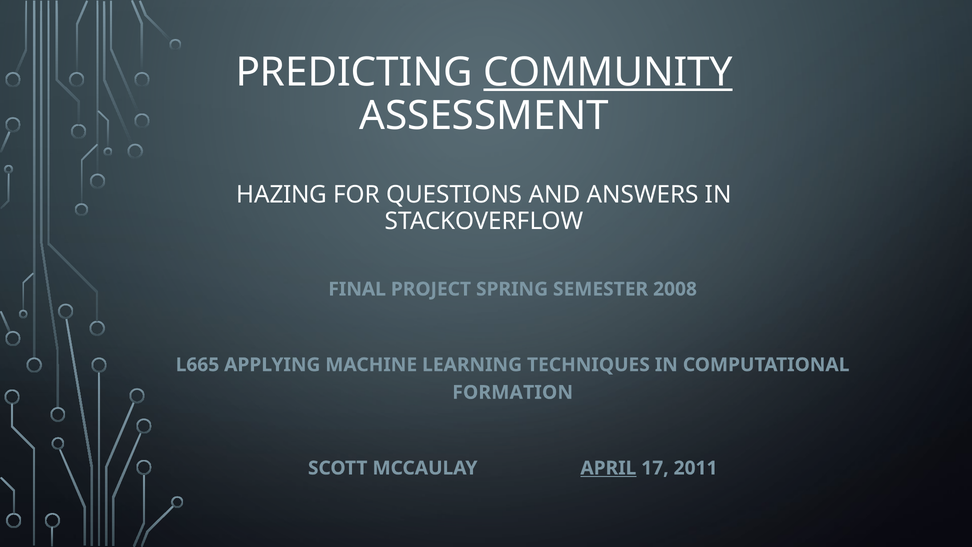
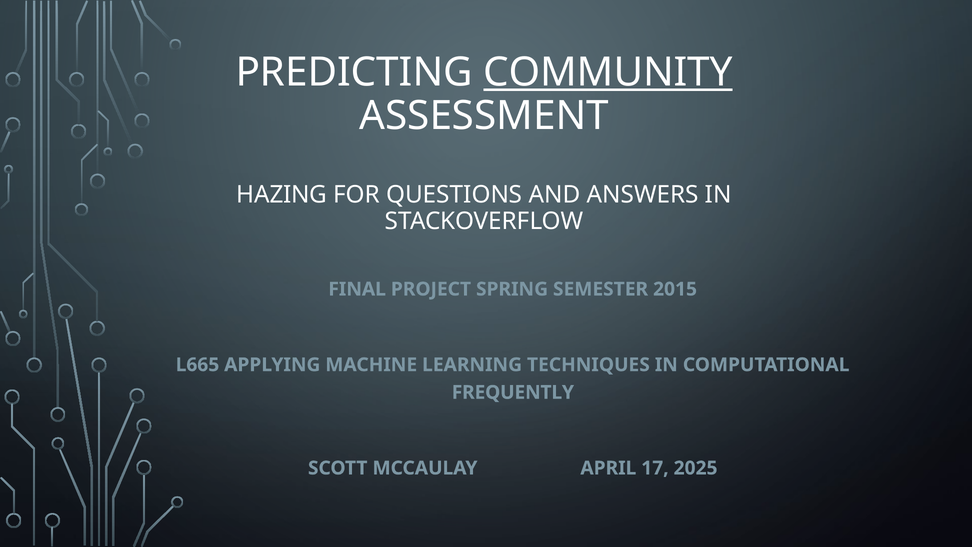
2008: 2008 -> 2015
FORMATION: FORMATION -> FREQUENTLY
APRIL underline: present -> none
2011: 2011 -> 2025
